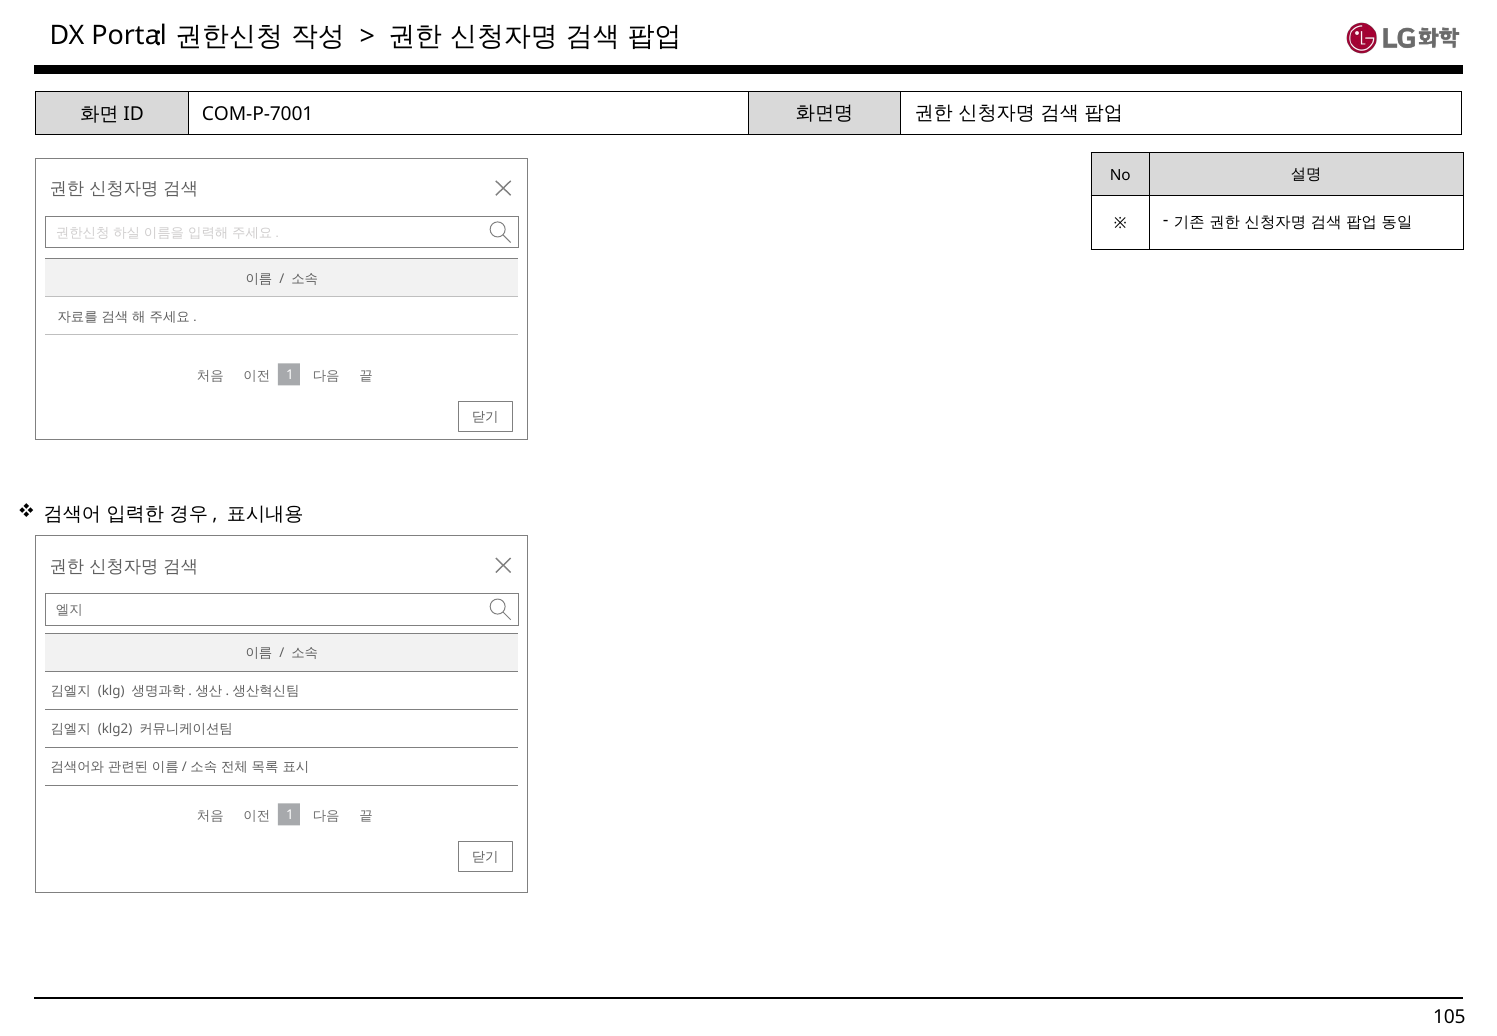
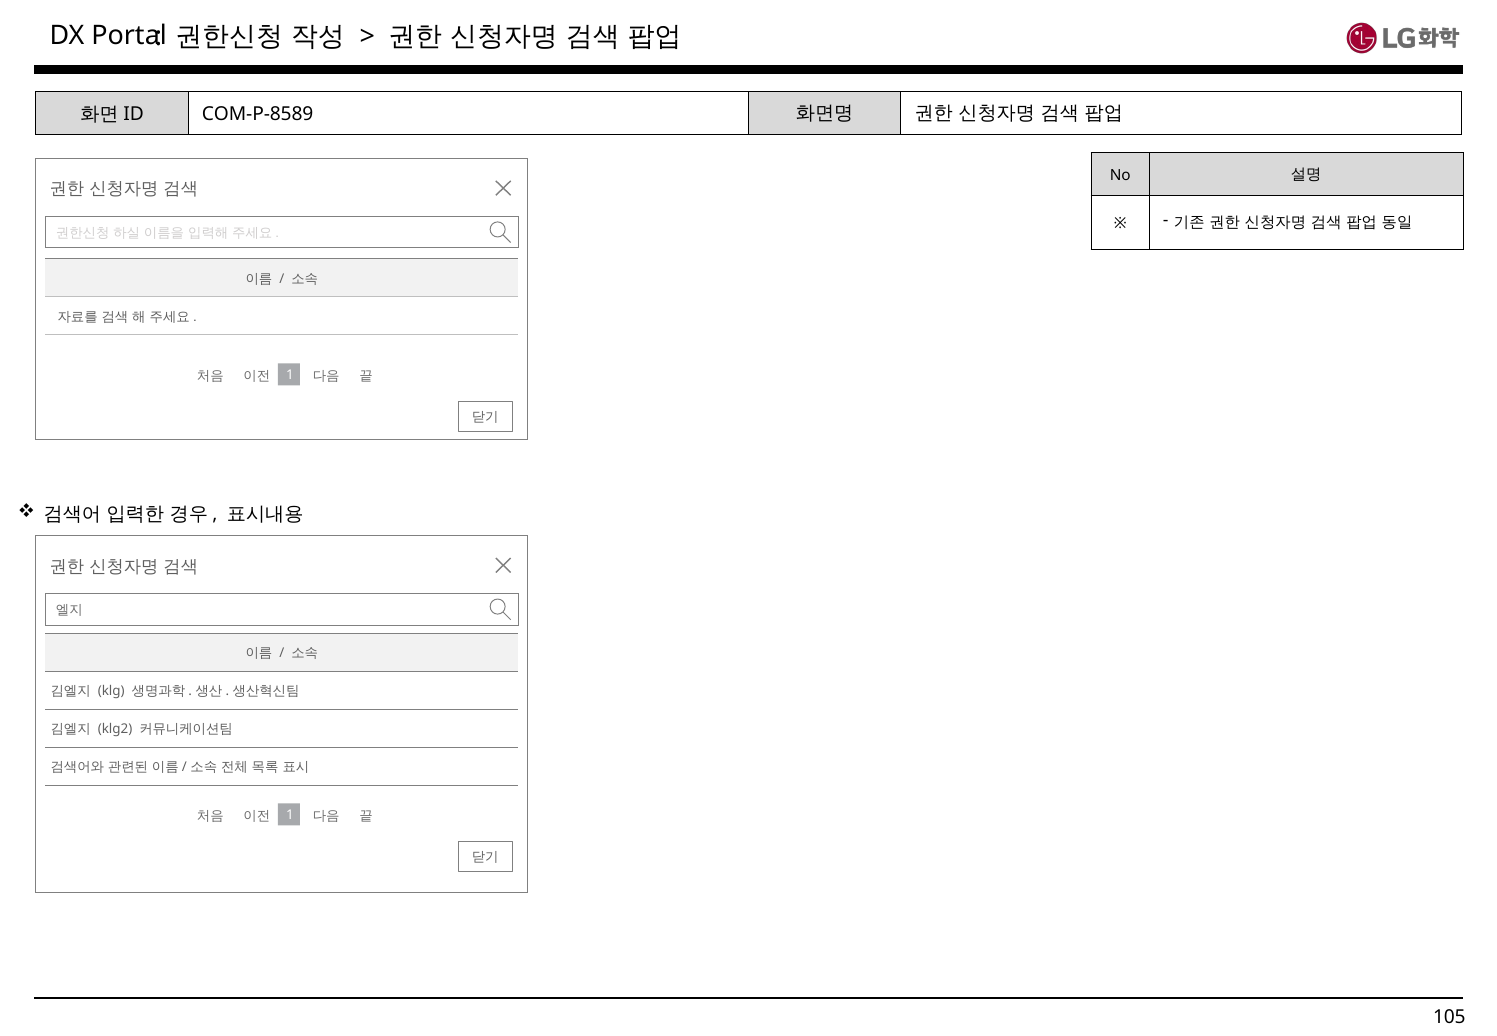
COM-P-7001: COM-P-7001 -> COM-P-8589
